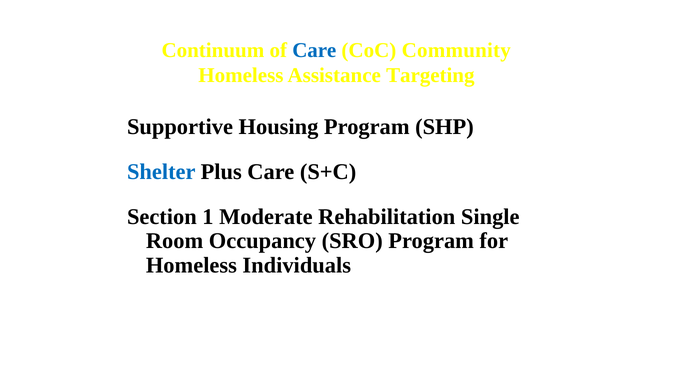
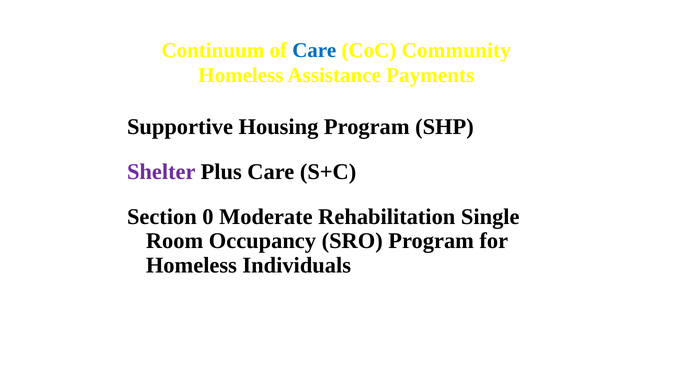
Targeting: Targeting -> Payments
Shelter colour: blue -> purple
1: 1 -> 0
